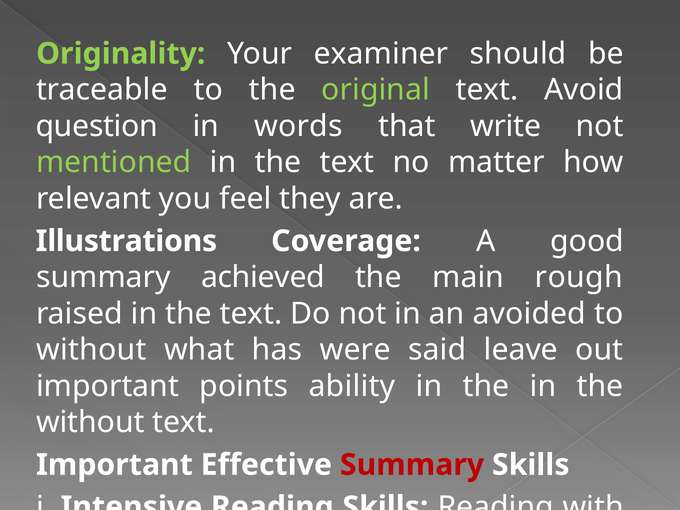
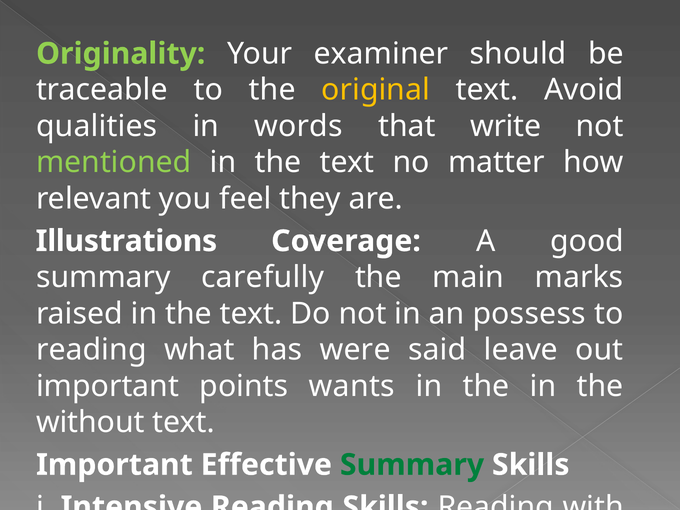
original colour: light green -> yellow
question: question -> qualities
achieved: achieved -> carefully
rough: rough -> marks
avoided: avoided -> possess
without at (91, 350): without -> reading
points ability: ability -> wants
Summary at (412, 465) colour: red -> green
